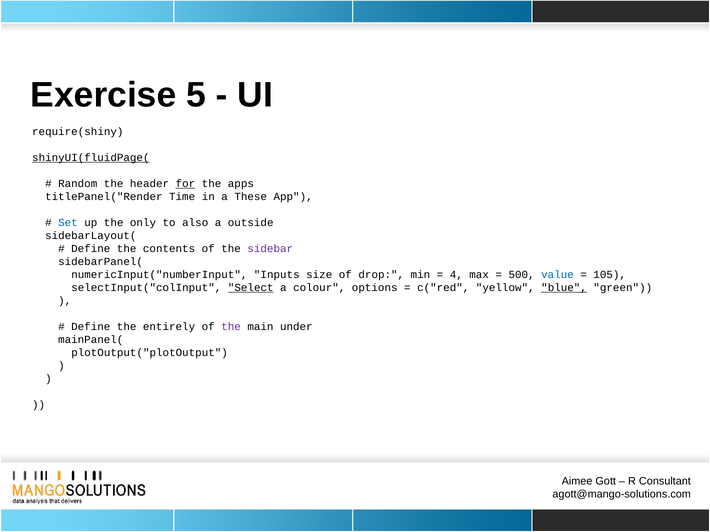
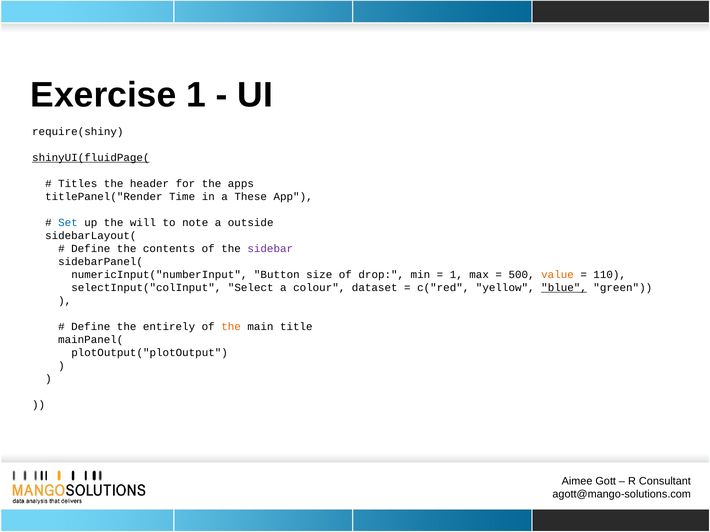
Exercise 5: 5 -> 1
Random: Random -> Titles
for underline: present -> none
only: only -> will
also: also -> note
Inputs: Inputs -> Button
4 at (456, 275): 4 -> 1
value colour: blue -> orange
105: 105 -> 110
Select underline: present -> none
options: options -> dataset
the at (231, 327) colour: purple -> orange
under: under -> title
